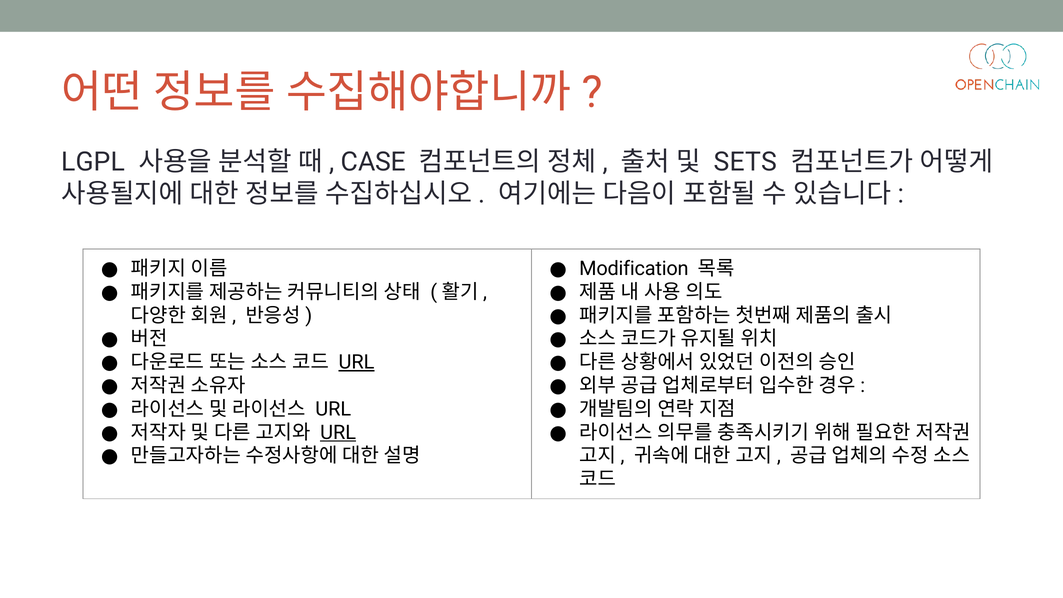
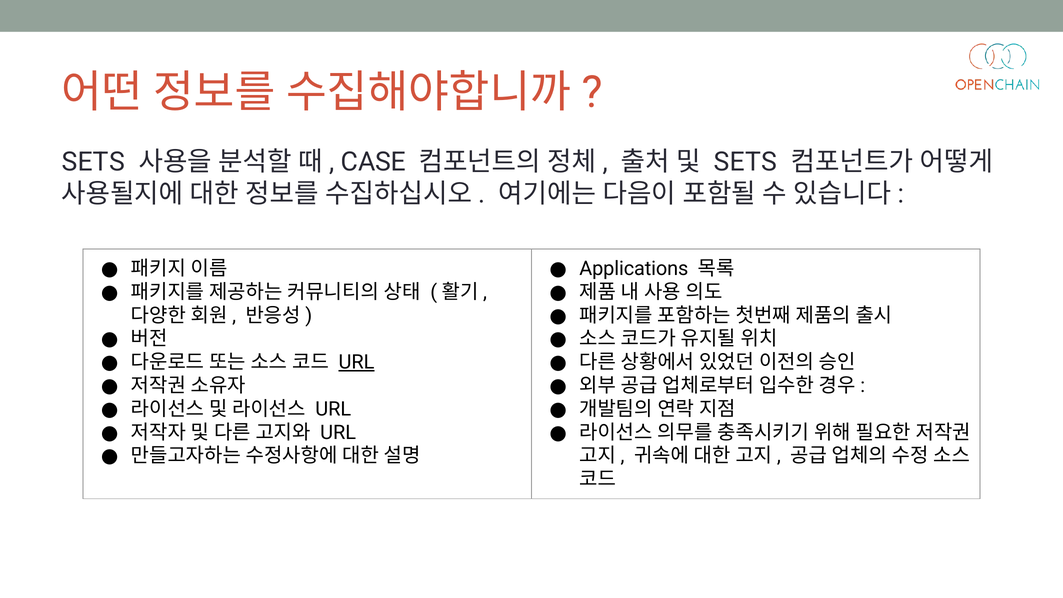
LGPL at (93, 162): LGPL -> SETS
Modification: Modification -> Applications
URL at (338, 432) underline: present -> none
